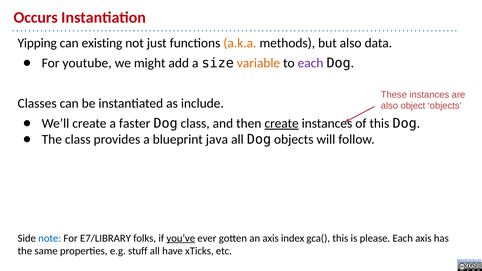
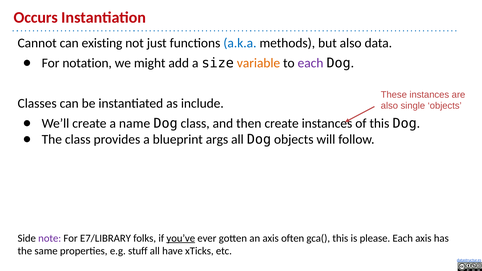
Yipping: Yipping -> Cannot
a.k.a colour: orange -> blue
youtube: youtube -> notation
object: object -> single
faster: faster -> name
create at (282, 124) underline: present -> none
java: java -> args
note colour: blue -> purple
index: index -> often
